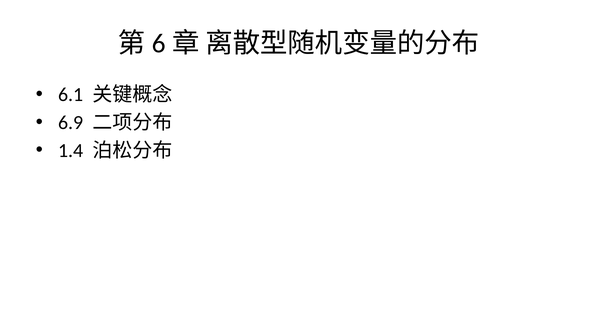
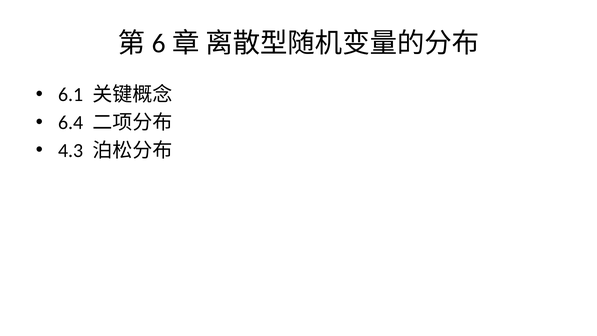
6.9: 6.9 -> 6.4
1.4: 1.4 -> 4.3
